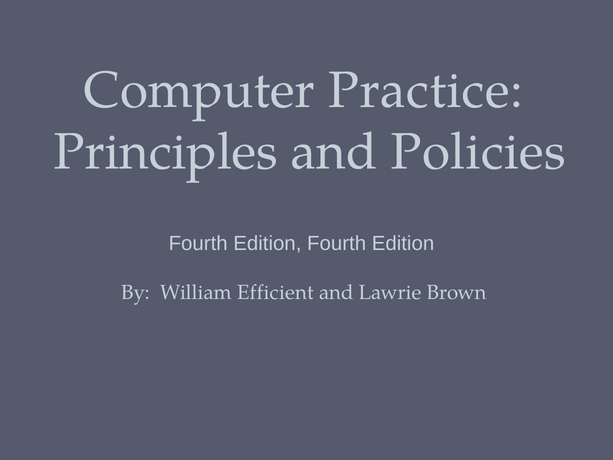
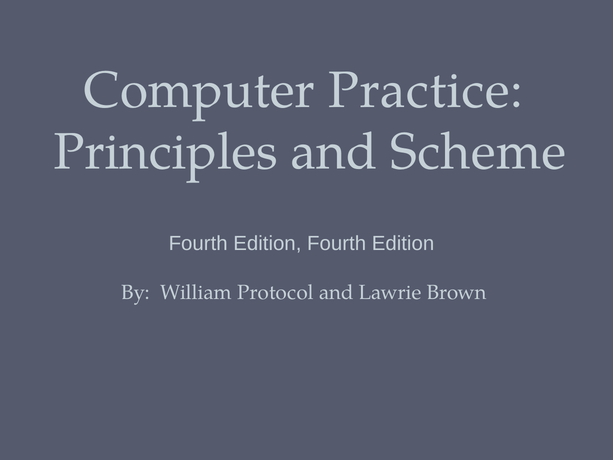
Policies: Policies -> Scheme
Efficient: Efficient -> Protocol
